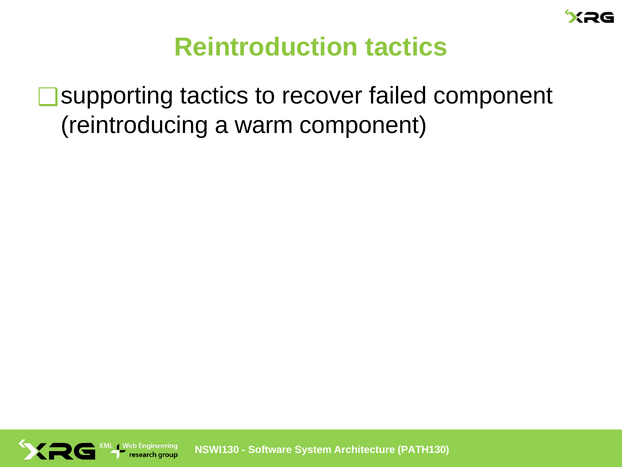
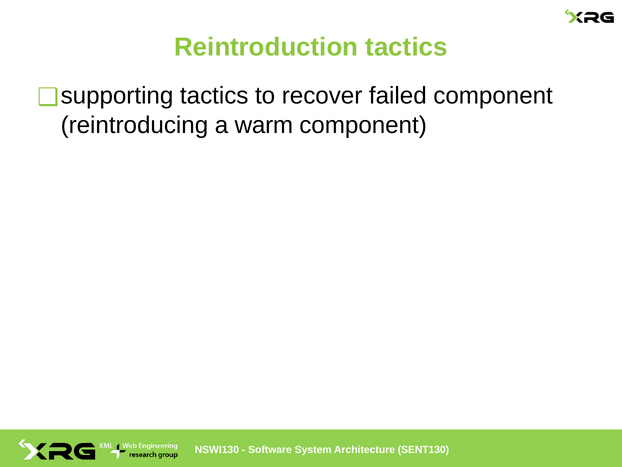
PATH130: PATH130 -> SENT130
